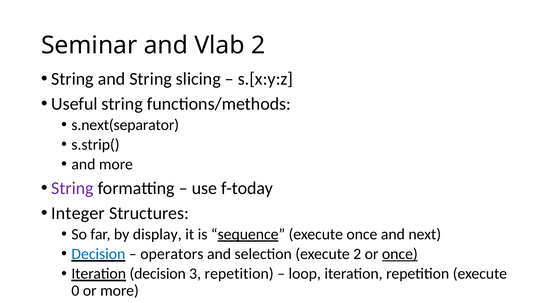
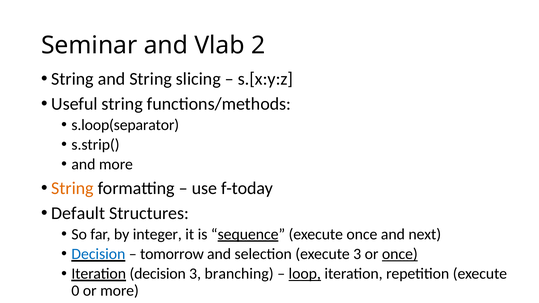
s.next(separator: s.next(separator -> s.loop(separator
String at (72, 188) colour: purple -> orange
Integer: Integer -> Default
display: display -> integer
operators: operators -> tomorrow
execute 2: 2 -> 3
3 repetition: repetition -> branching
loop underline: none -> present
